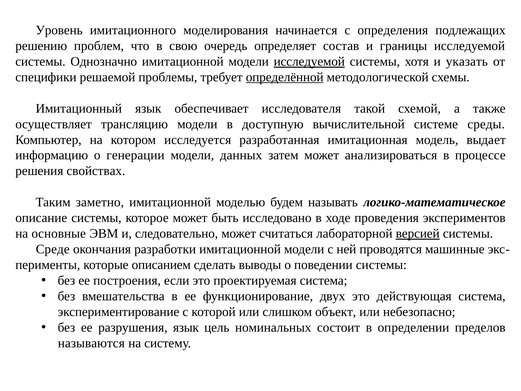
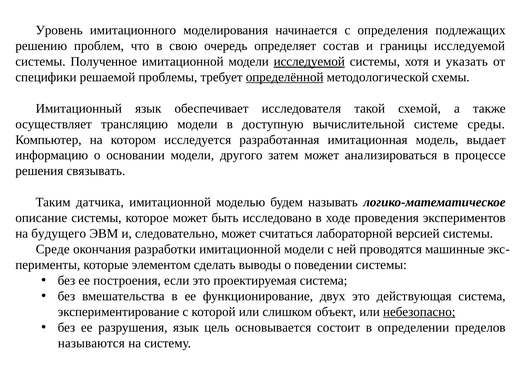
Однозначно: Однозначно -> Полученное
генерации: генерации -> основании
данных: данных -> другого
свойствах: свойствах -> связывать
заметно: заметно -> датчика
основные: основные -> будущего
версией underline: present -> none
описанием: описанием -> элементом
небезопасно underline: none -> present
номинальных: номинальных -> основывается
